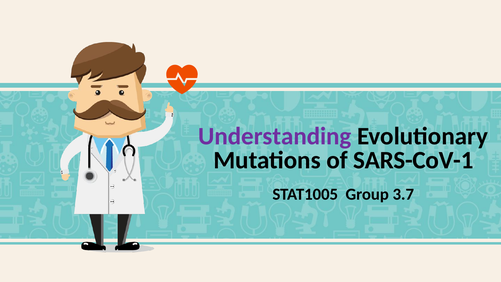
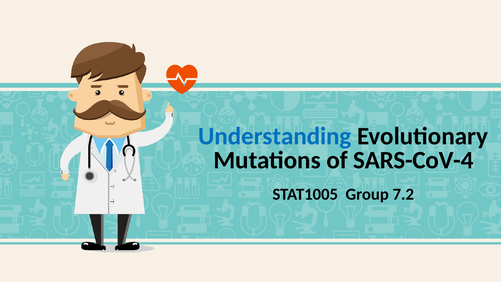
Understanding colour: purple -> blue
SARS-CoV-1: SARS-CoV-1 -> SARS-CoV-4
3.7: 3.7 -> 7.2
